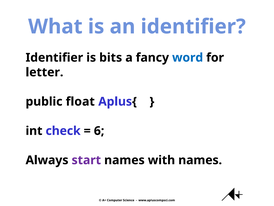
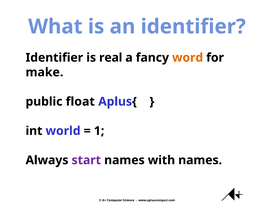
bits: bits -> real
word colour: blue -> orange
letter: letter -> make
check: check -> world
6: 6 -> 1
